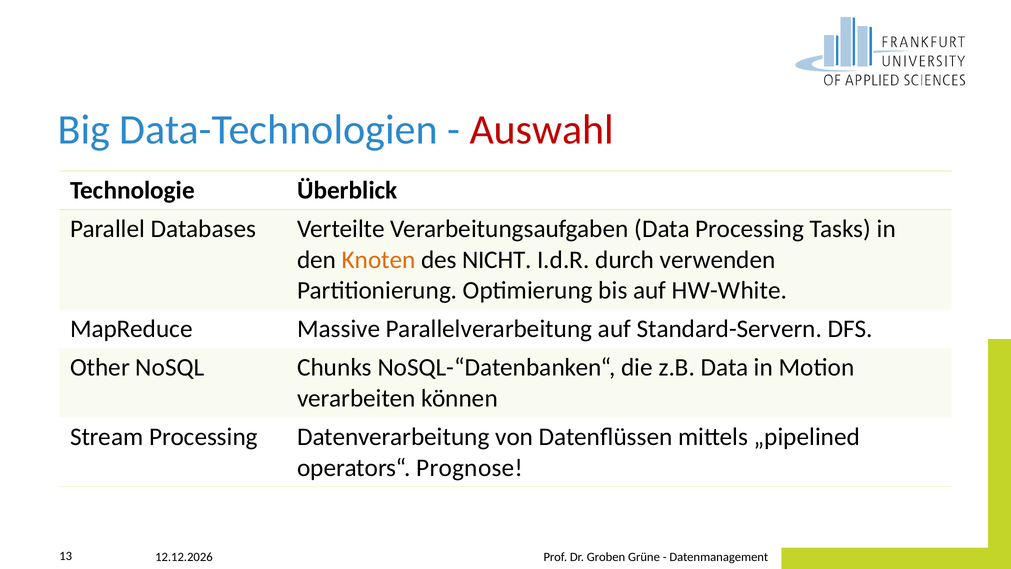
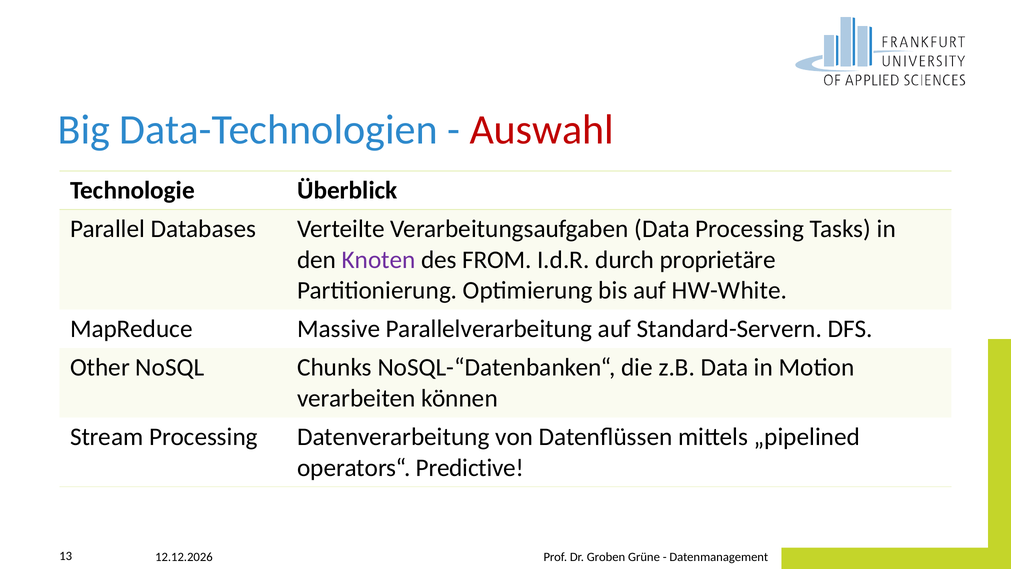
Knoten colour: orange -> purple
NICHT: NICHT -> FROM
verwenden: verwenden -> proprietäre
Prognose: Prognose -> Predictive
